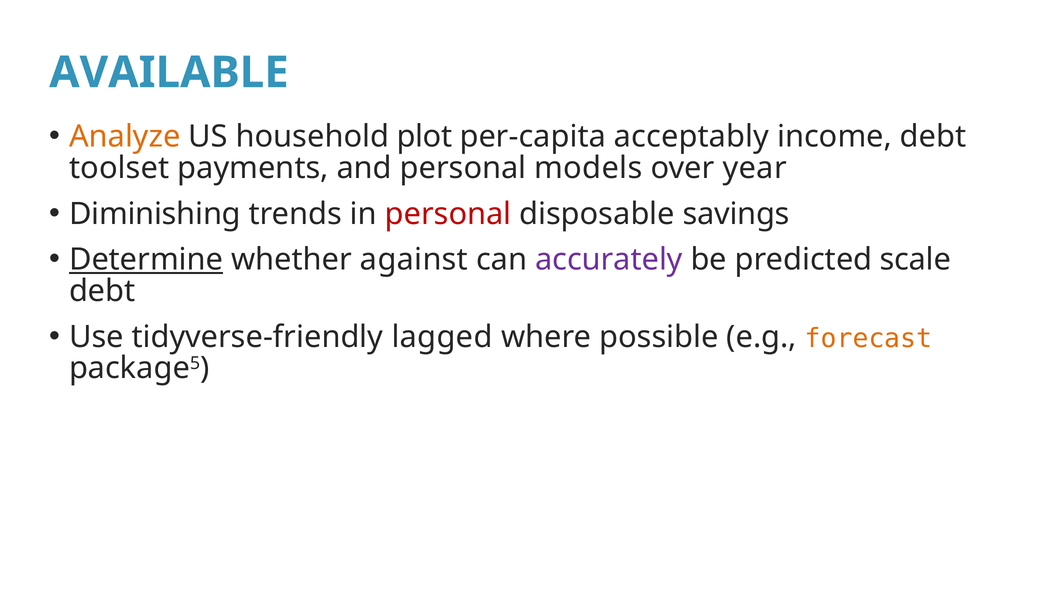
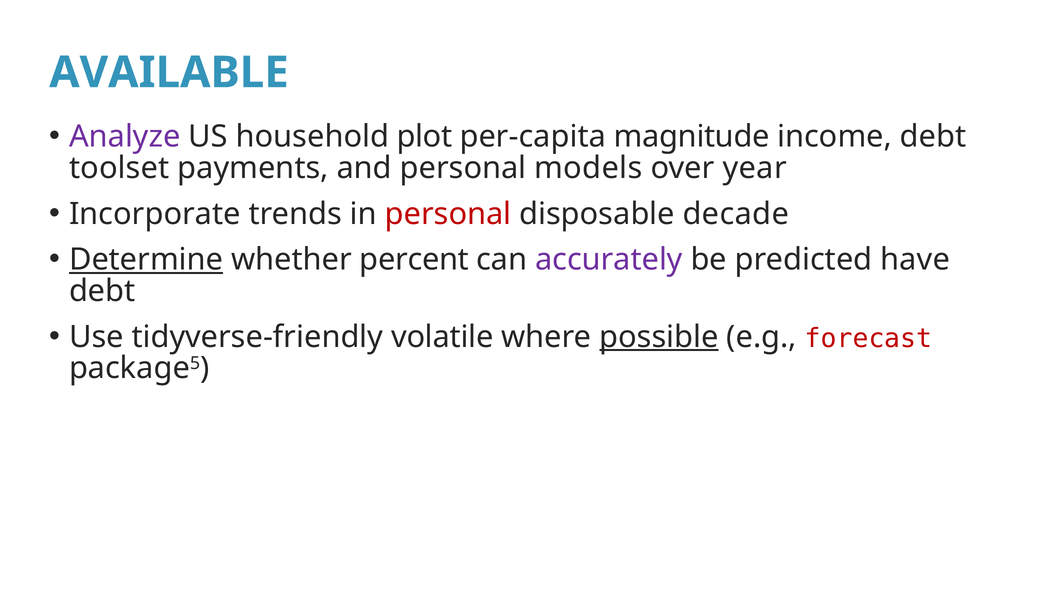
Analyze colour: orange -> purple
acceptably: acceptably -> magnitude
Diminishing: Diminishing -> Incorporate
savings: savings -> decade
against: against -> percent
scale: scale -> have
lagged: lagged -> volatile
possible underline: none -> present
forecast colour: orange -> red
